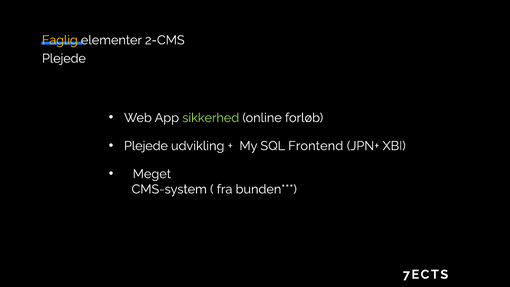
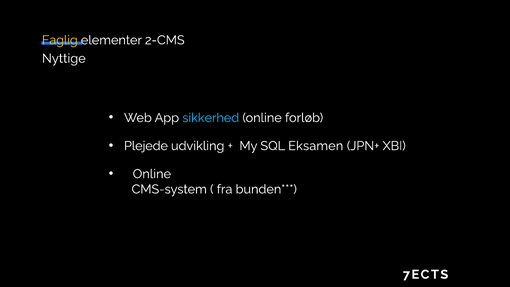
Plejede at (64, 58): Plejede -> Nyttige
sikkerhed colour: light green -> light blue
Frontend: Frontend -> Eksamen
Meget at (152, 174): Meget -> Online
